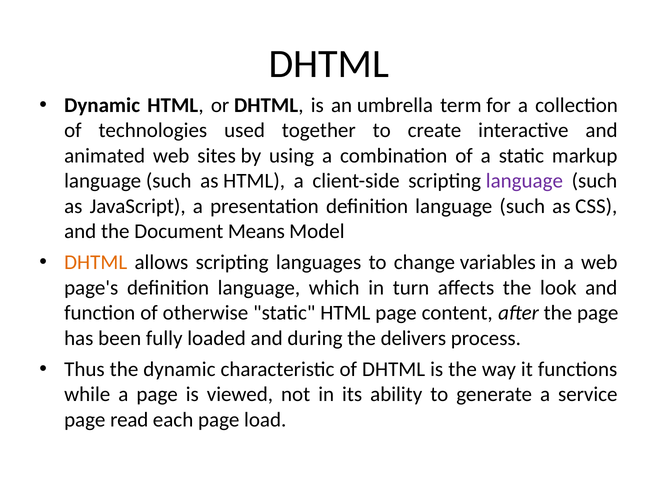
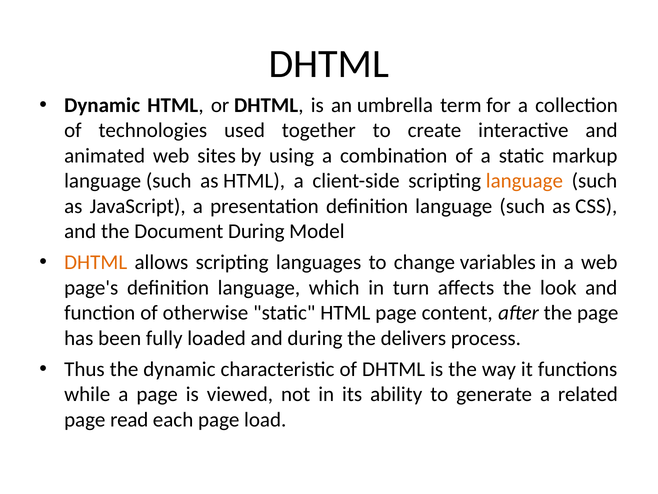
language at (524, 181) colour: purple -> orange
Document Means: Means -> During
service: service -> related
